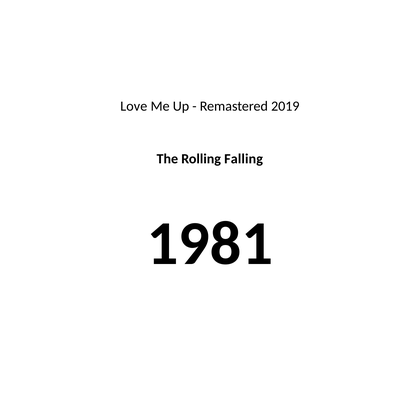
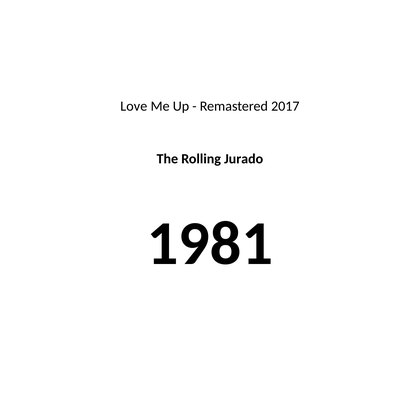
2019: 2019 -> 2017
Falling: Falling -> Jurado
